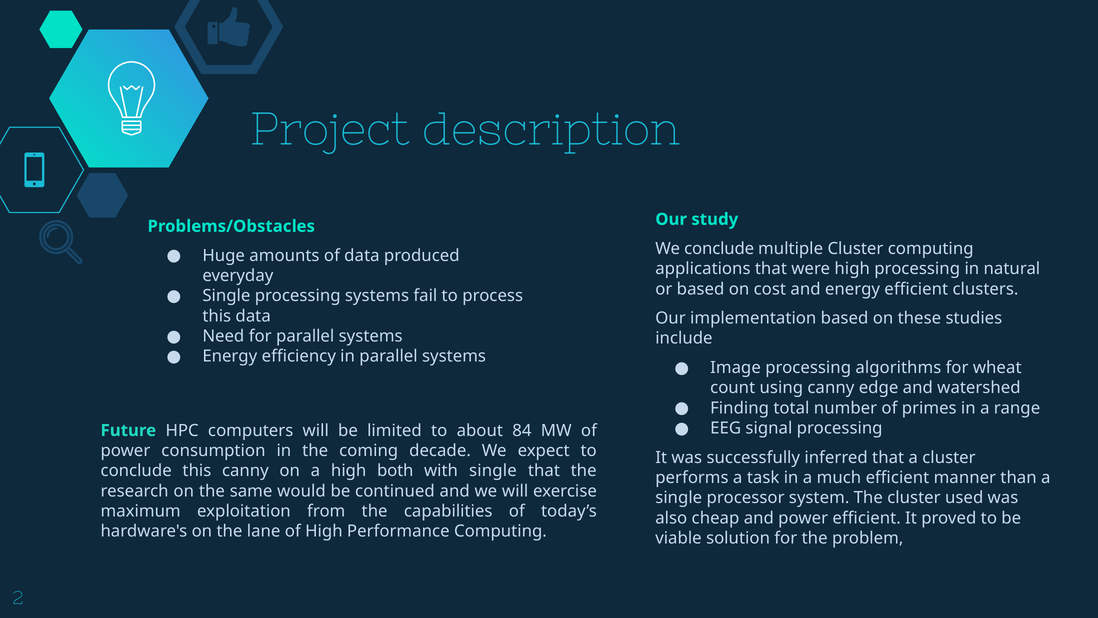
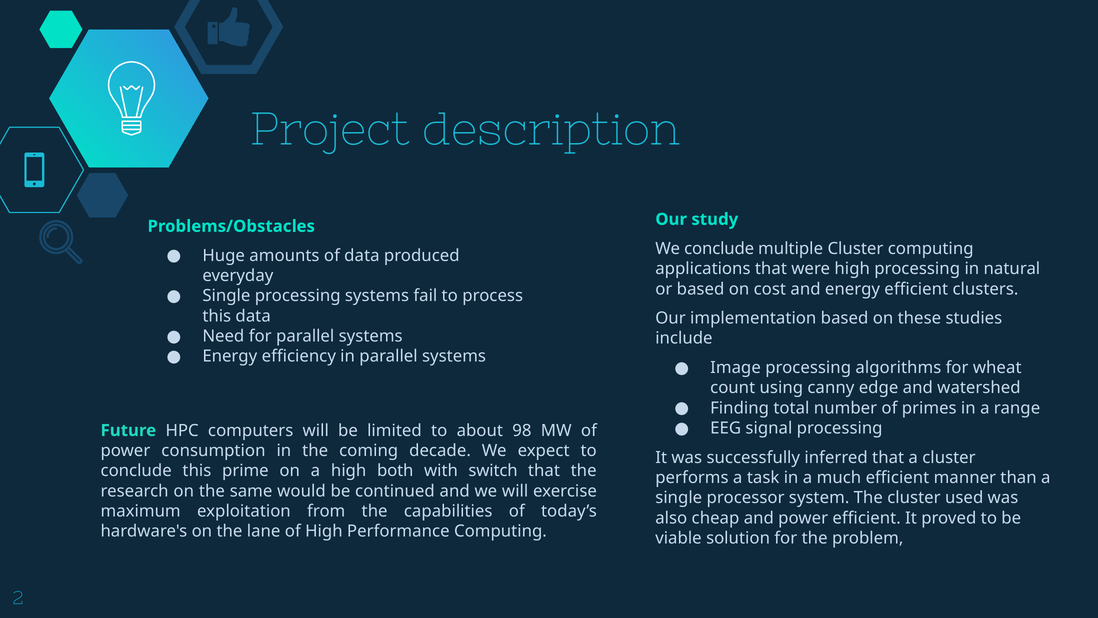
84: 84 -> 98
this canny: canny -> prime
with single: single -> switch
